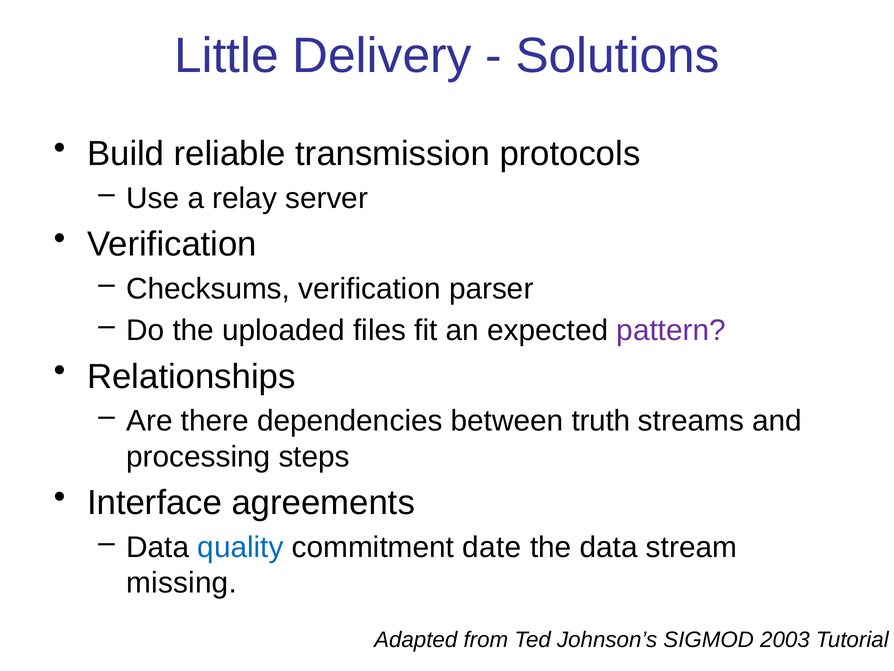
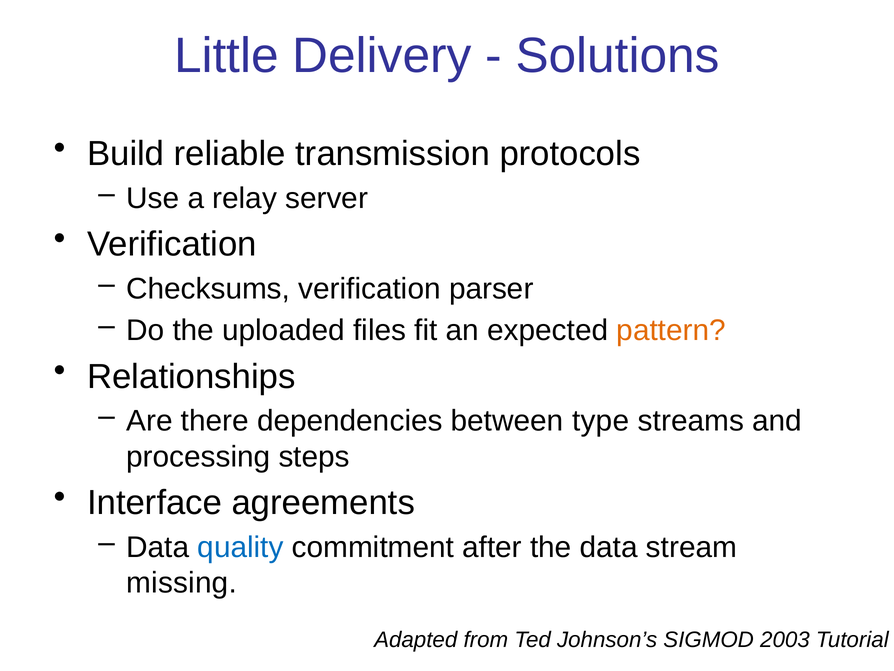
pattern colour: purple -> orange
truth: truth -> type
date: date -> after
